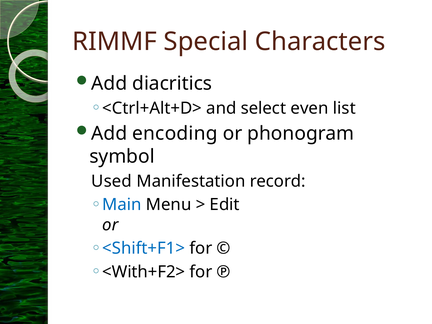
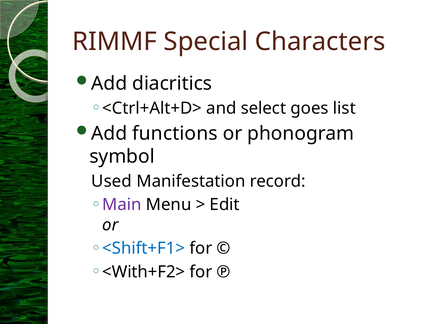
even: even -> goes
encoding: encoding -> functions
Main colour: blue -> purple
